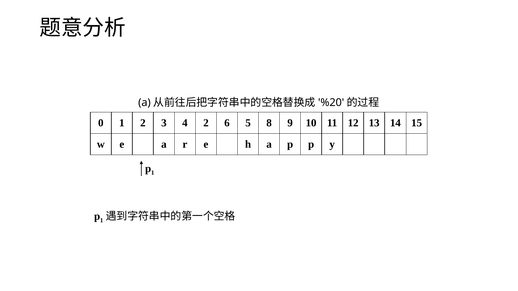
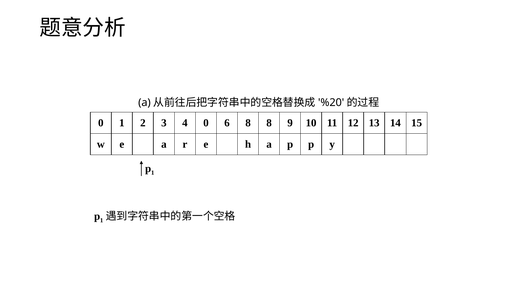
4 2: 2 -> 0
6 5: 5 -> 8
